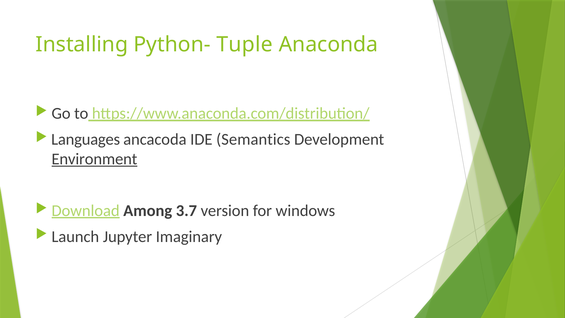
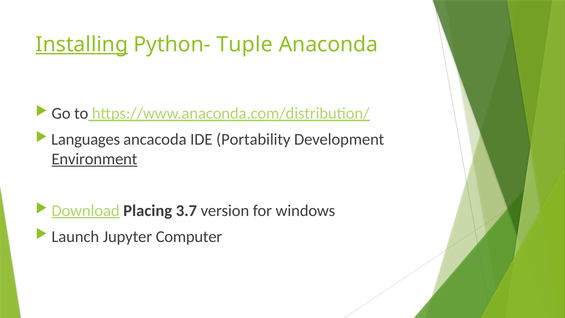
Installing underline: none -> present
Semantics: Semantics -> Portability
Among: Among -> Placing
Imaginary: Imaginary -> Computer
